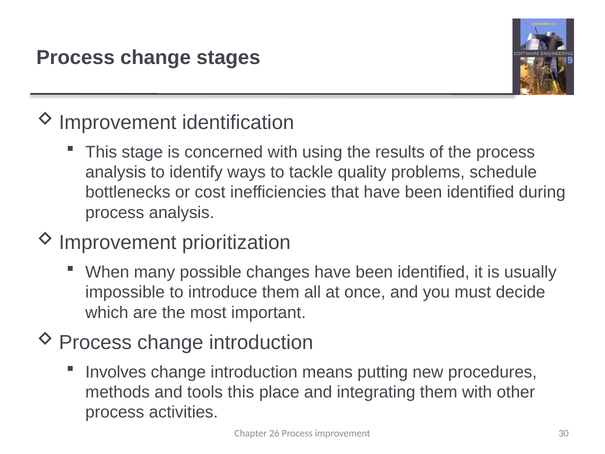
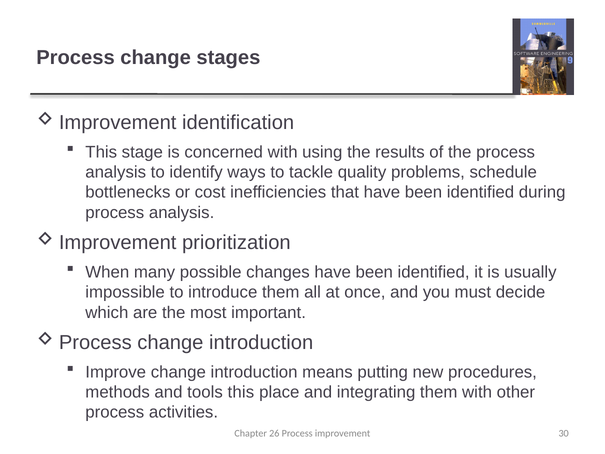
Involves: Involves -> Improve
